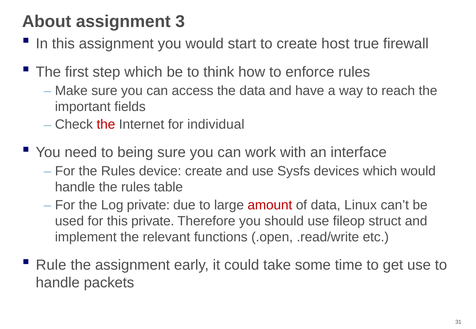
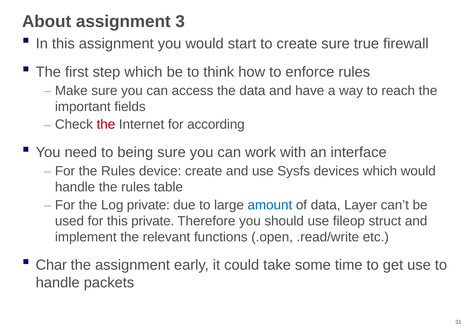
create host: host -> sure
individual: individual -> according
amount colour: red -> blue
Linux: Linux -> Layer
Rule: Rule -> Char
